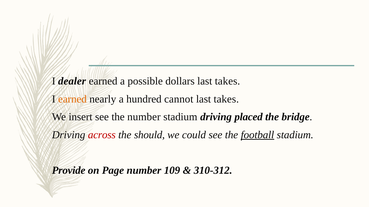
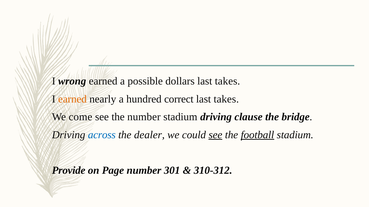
dealer: dealer -> wrong
cannot: cannot -> correct
insert: insert -> come
placed: placed -> clause
across colour: red -> blue
should: should -> dealer
see at (215, 135) underline: none -> present
109: 109 -> 301
